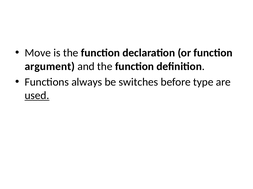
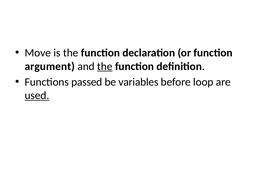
the at (105, 67) underline: none -> present
always: always -> passed
switches: switches -> variables
type: type -> loop
